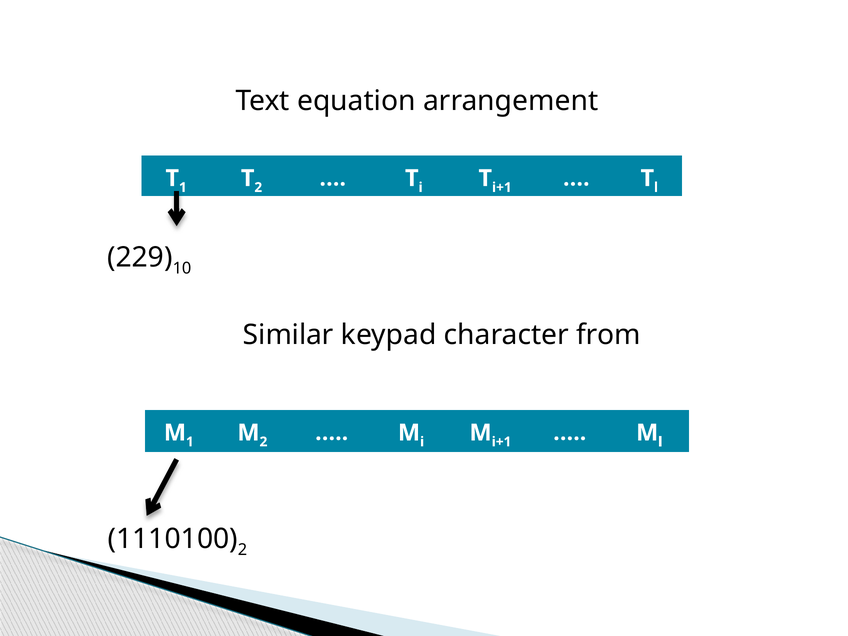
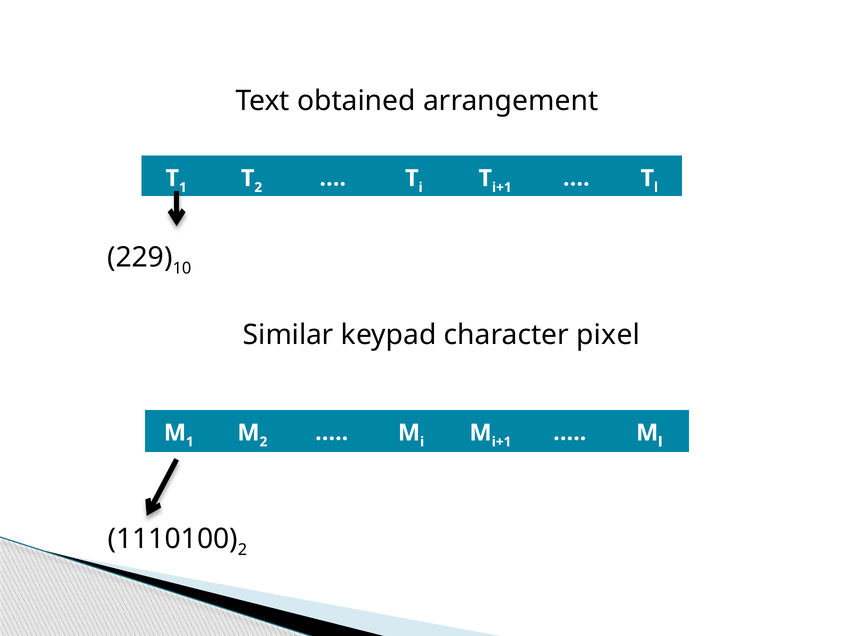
equation: equation -> obtained
from: from -> pixel
